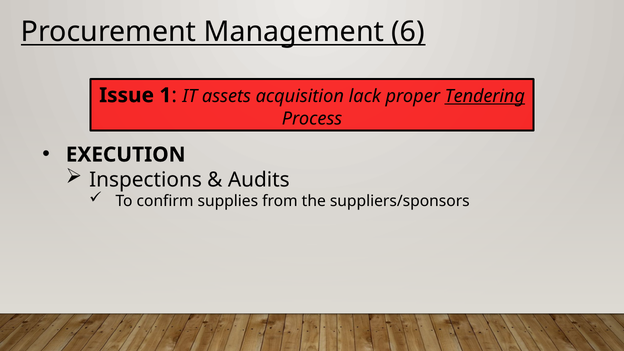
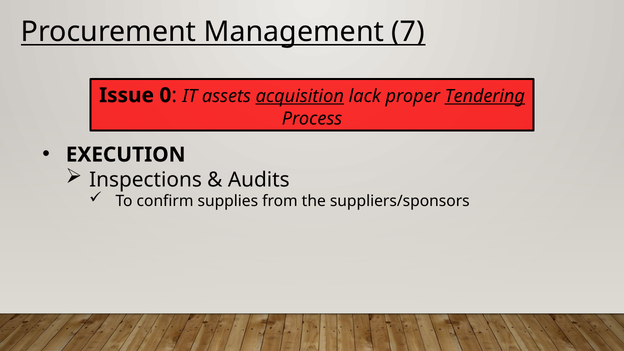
6: 6 -> 7
1: 1 -> 0
acquisition underline: none -> present
